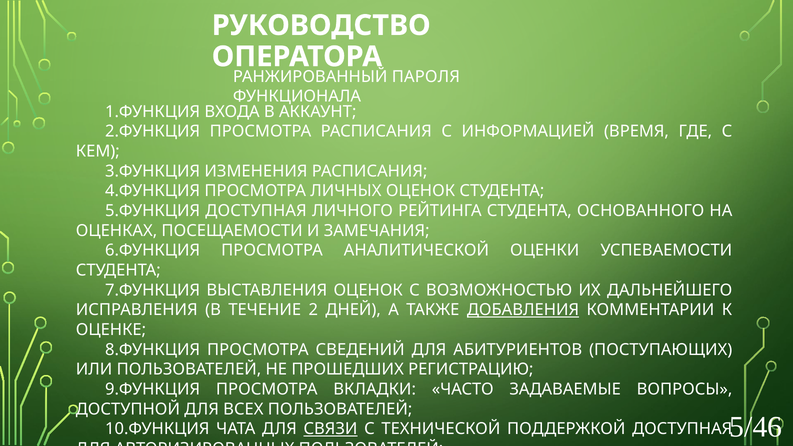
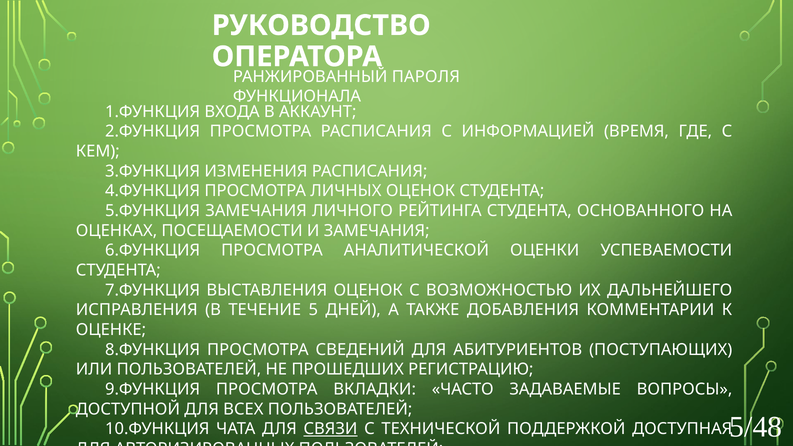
ДОСТУПНАЯ at (256, 211): ДОСТУПНАЯ -> ЗАМЕЧАНИЯ
2: 2 -> 5
ДОБАВЛЕНИЯ underline: present -> none
5/46: 5/46 -> 5/48
